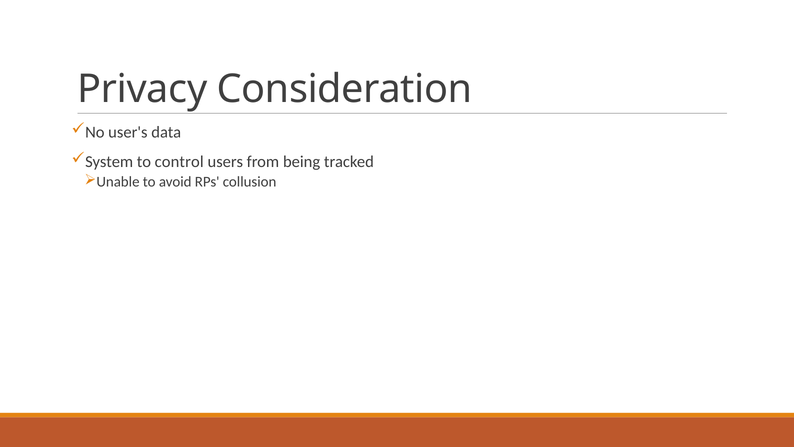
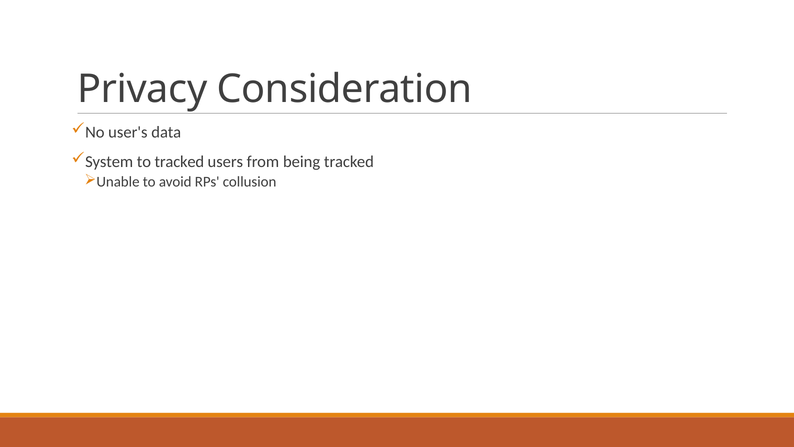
to control: control -> tracked
